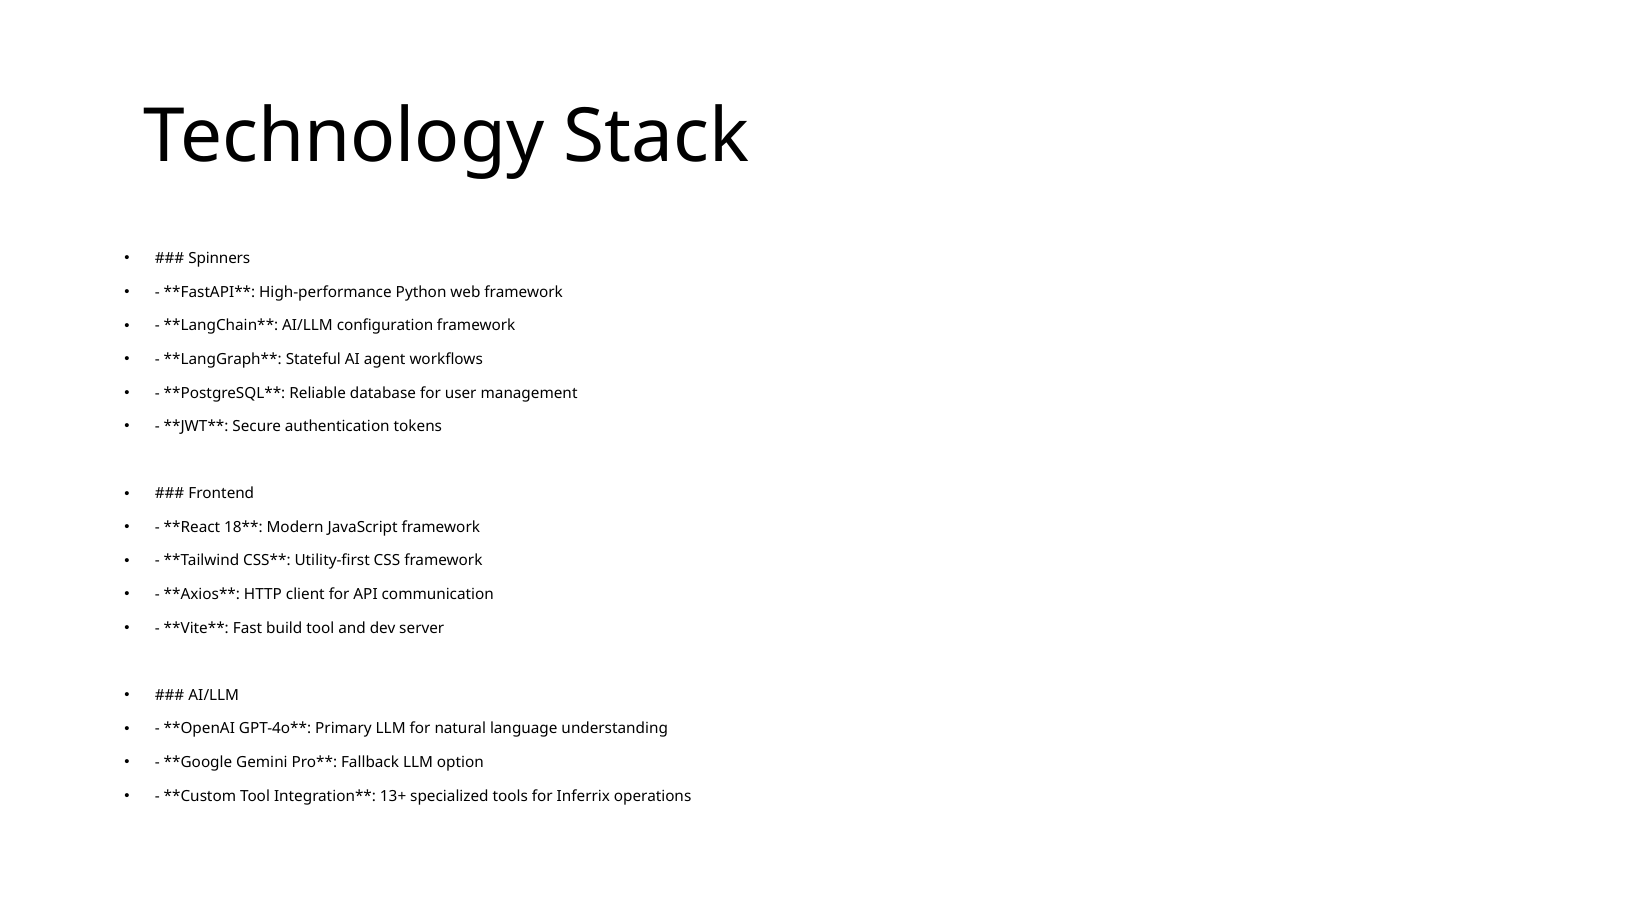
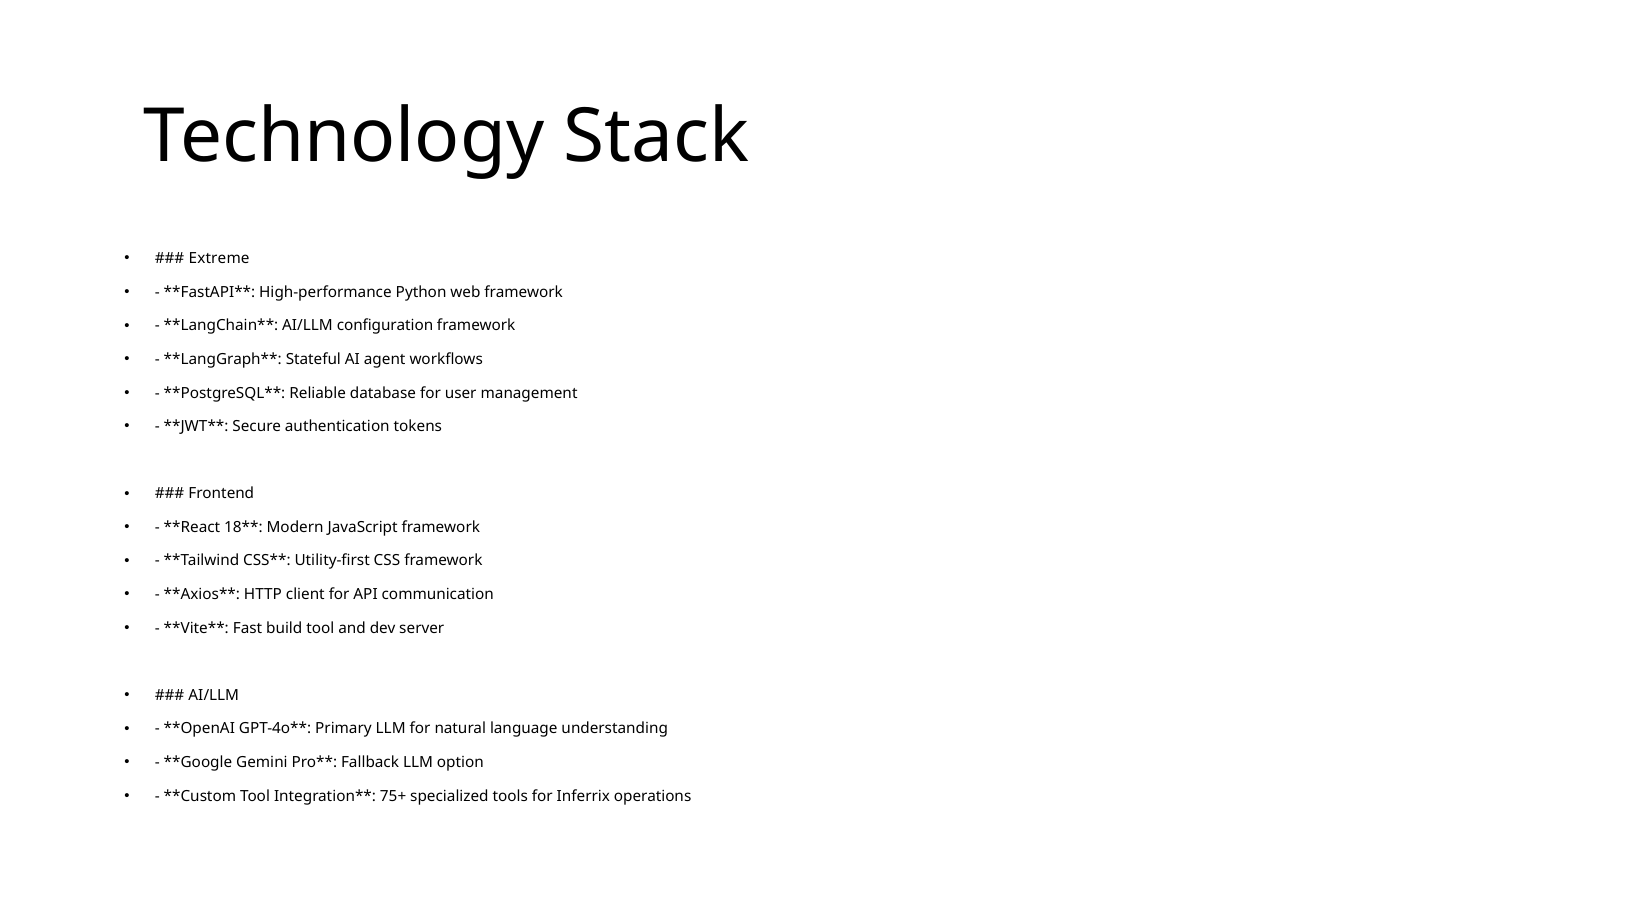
Spinners: Spinners -> Extreme
13+: 13+ -> 75+
